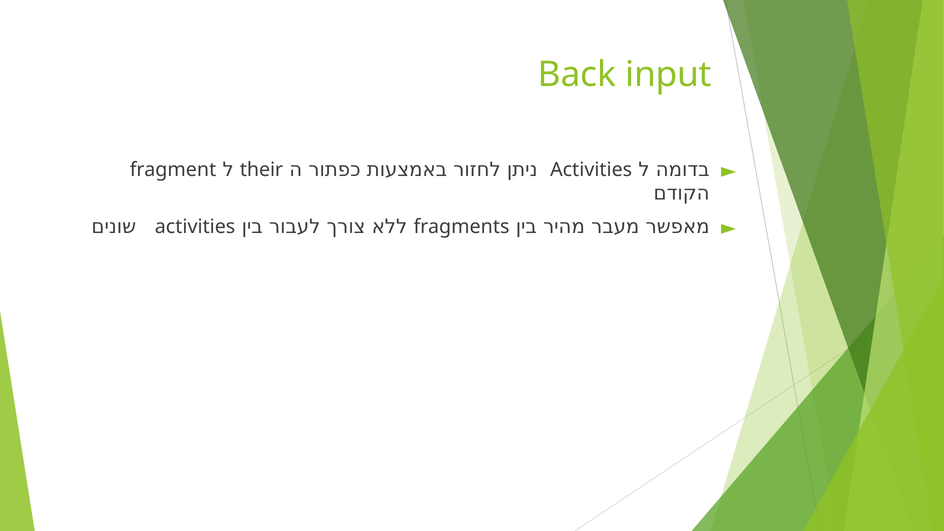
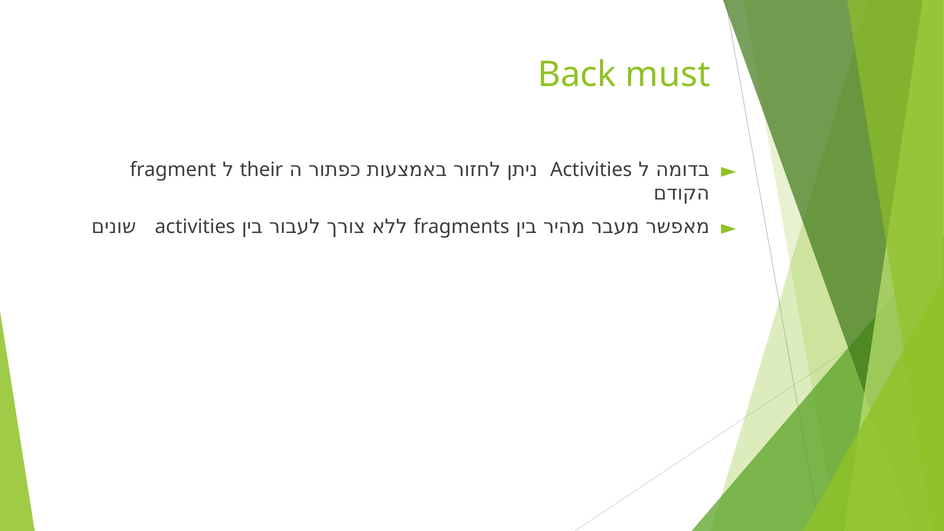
input: input -> must
